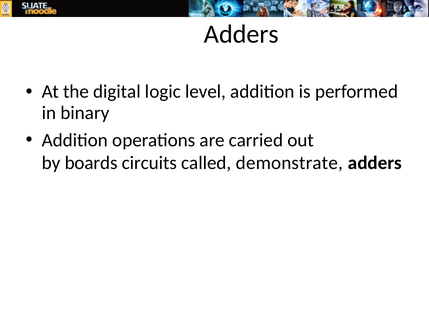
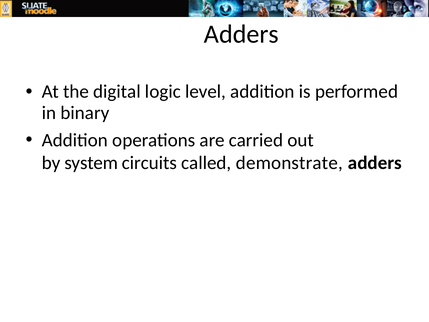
boards: boards -> system
